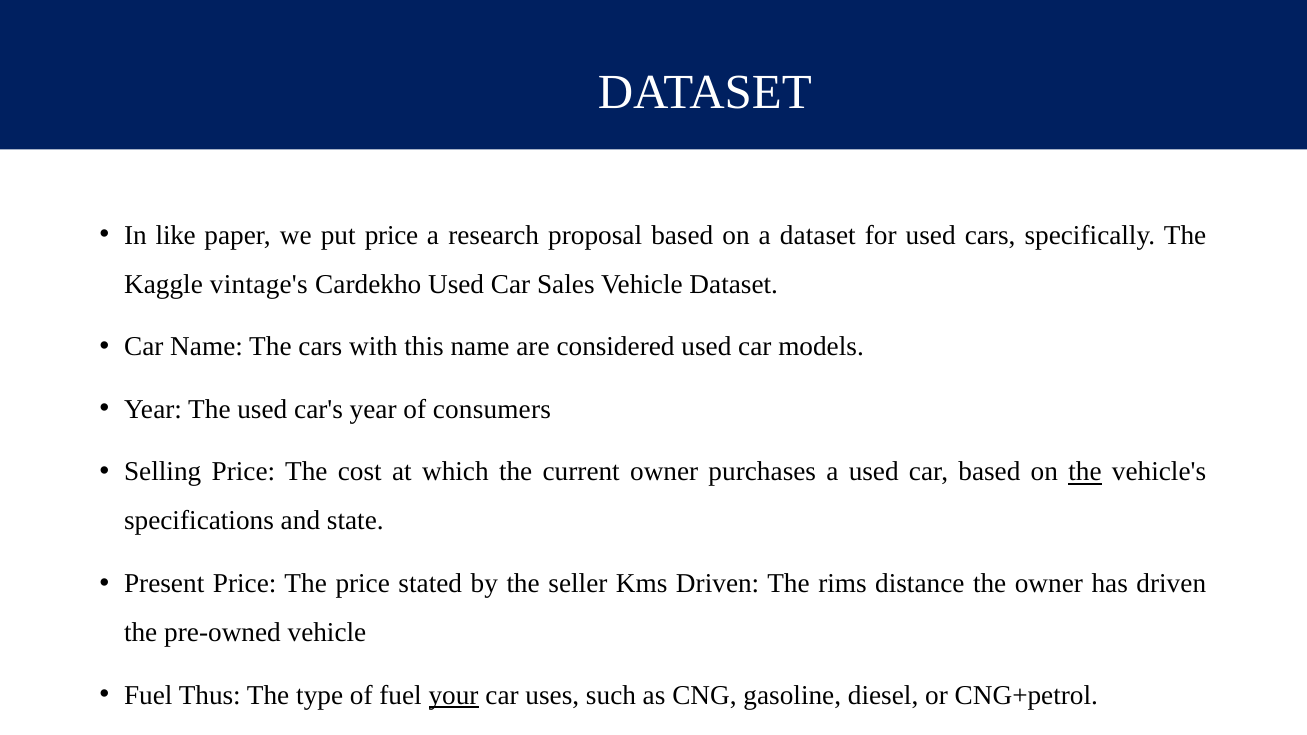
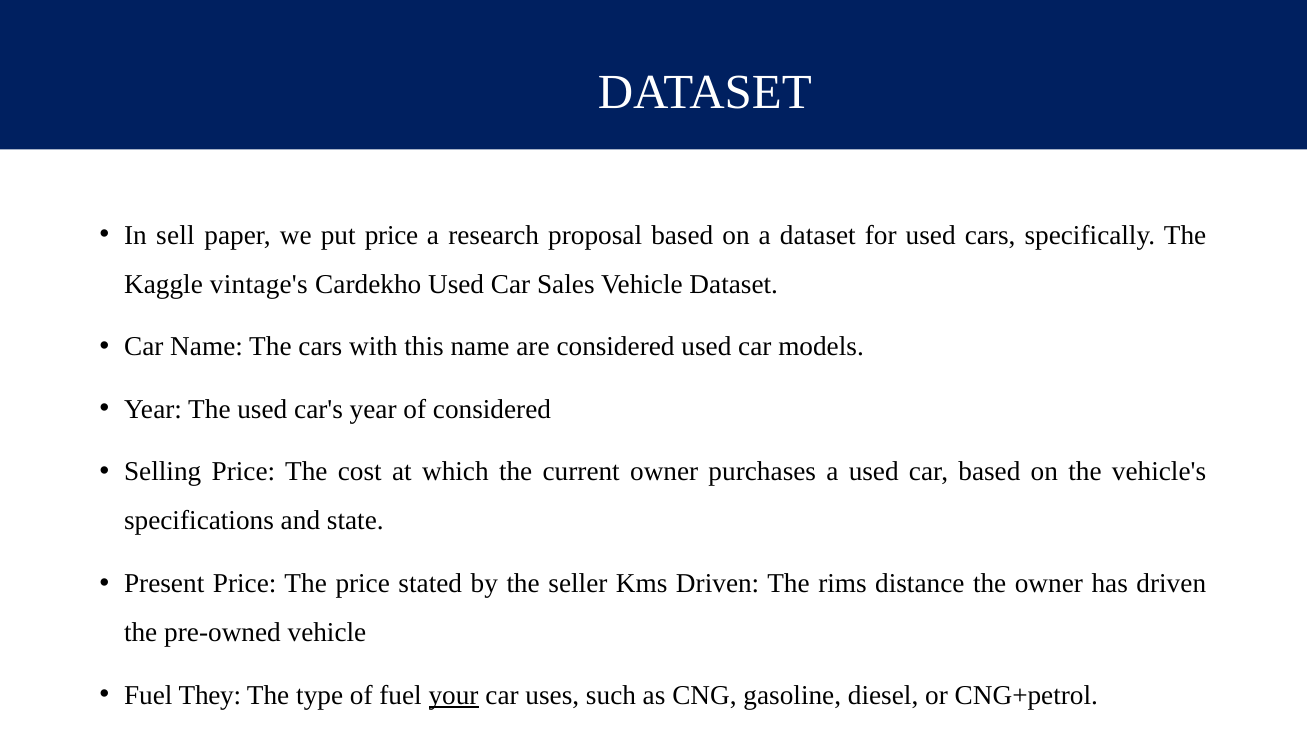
like: like -> sell
of consumers: consumers -> considered
the at (1085, 472) underline: present -> none
Thus: Thus -> They
